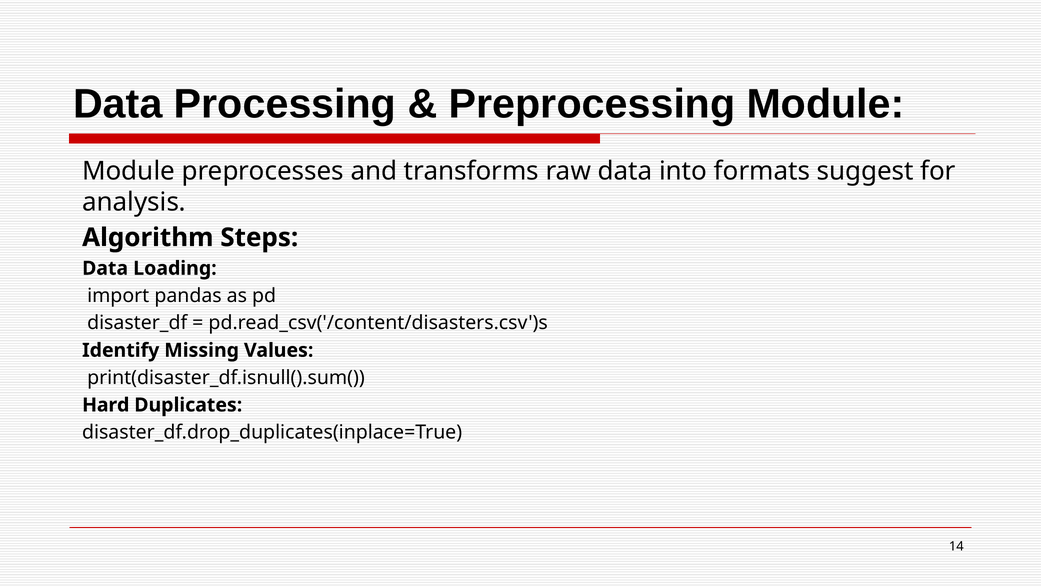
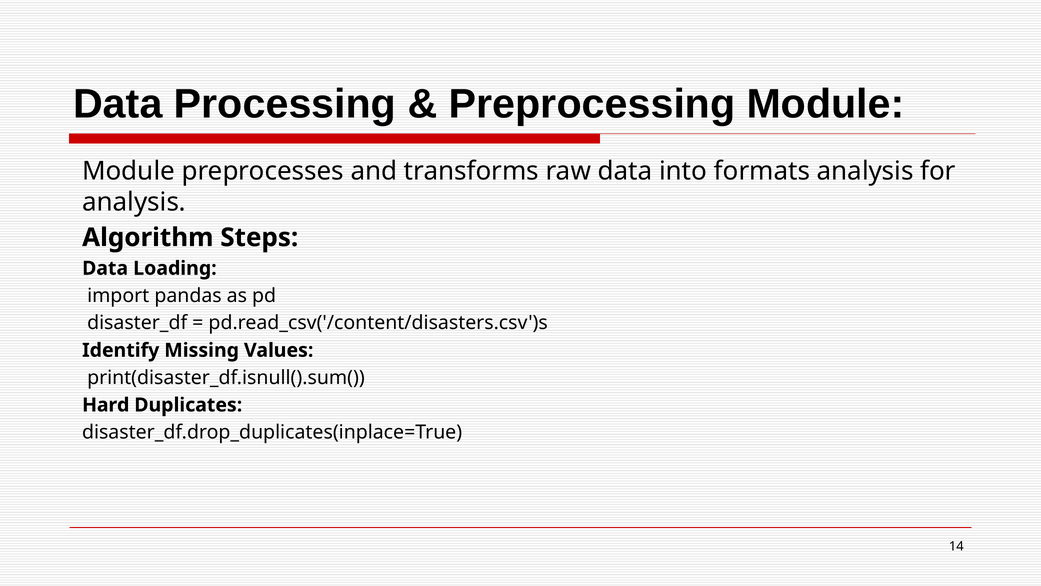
formats suggest: suggest -> analysis
